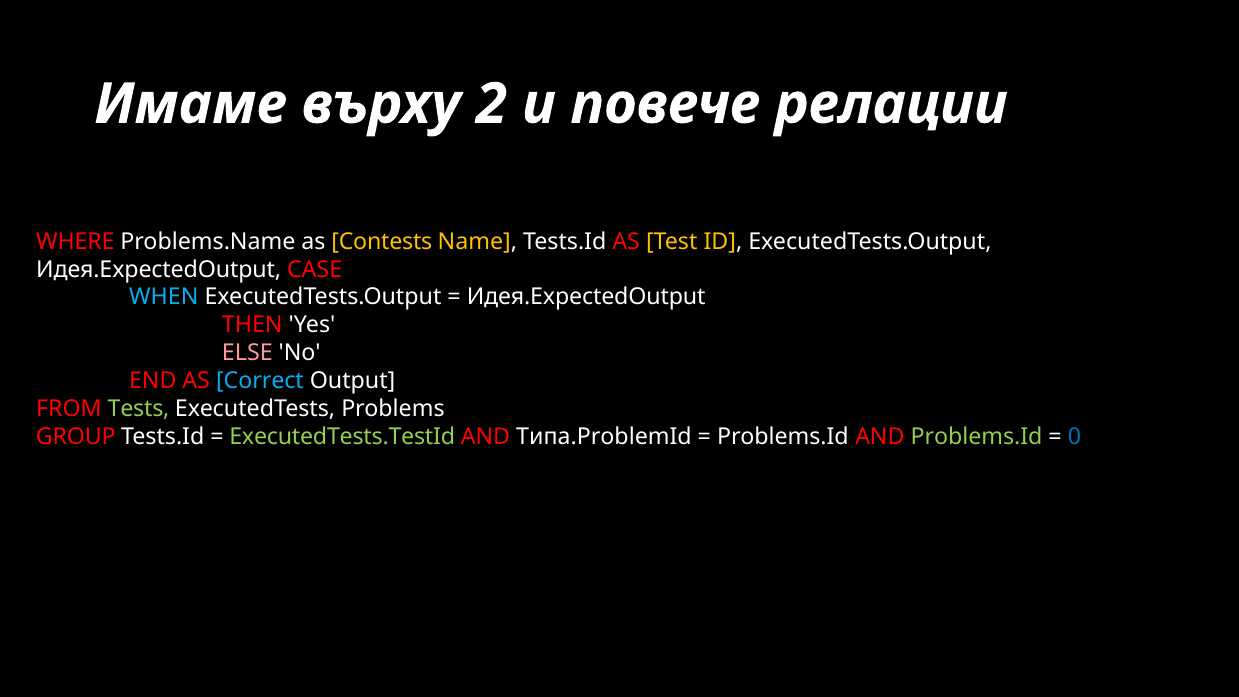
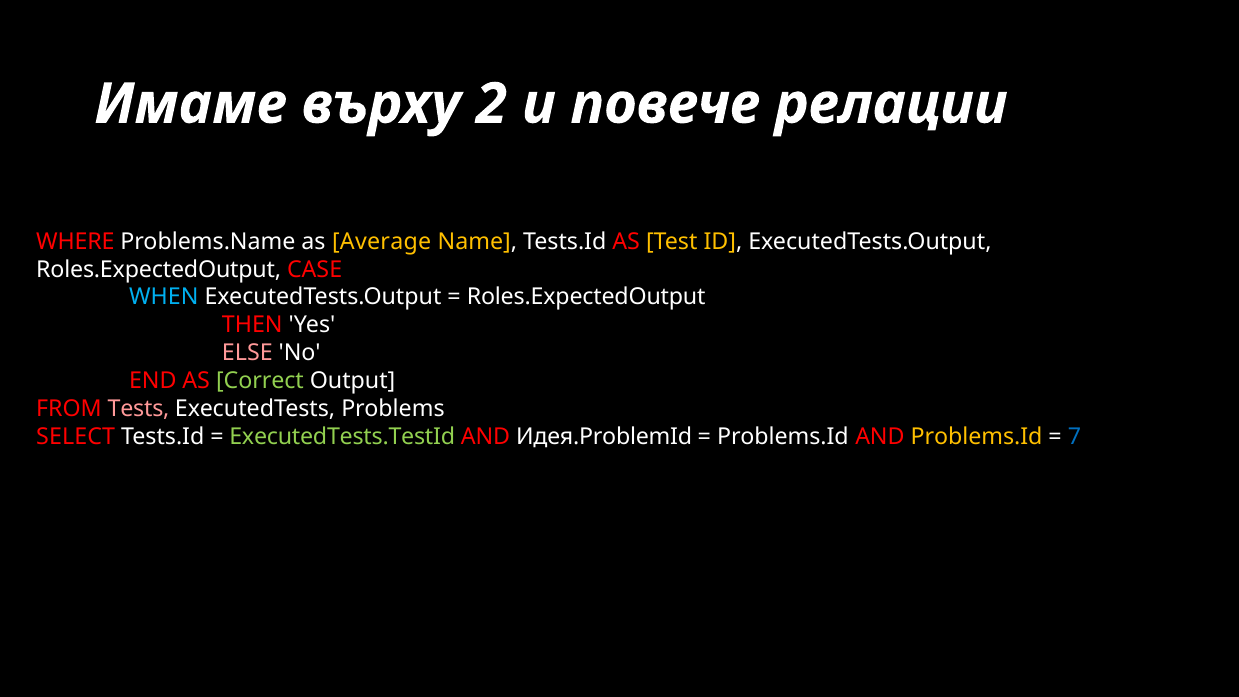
Contests: Contests -> Average
Идея.ExpectedOutput at (159, 269): Идея.ExpectedOutput -> Roles.ExpectedOutput
Идея.ExpectedOutput at (586, 297): Идея.ExpectedOutput -> Roles.ExpectedOutput
Correct colour: light blue -> light green
Tests colour: light green -> pink
GROUP: GROUP -> SELECT
Типа.ProblemId: Типа.ProblemId -> Идея.ProblemId
Problems.Id at (977, 437) colour: light green -> yellow
0: 0 -> 7
